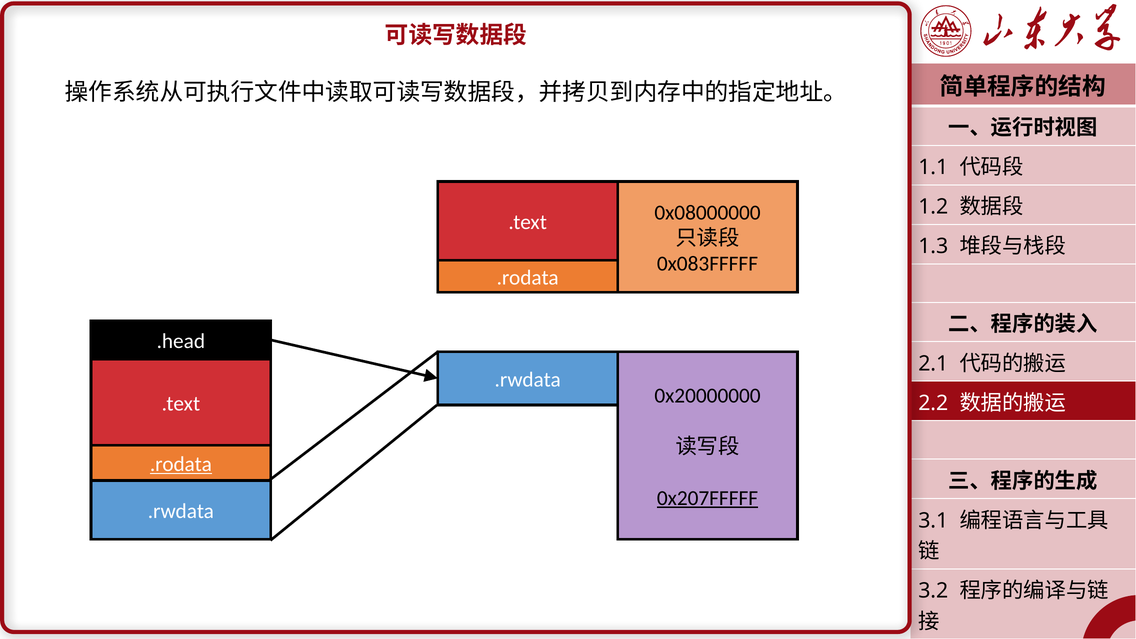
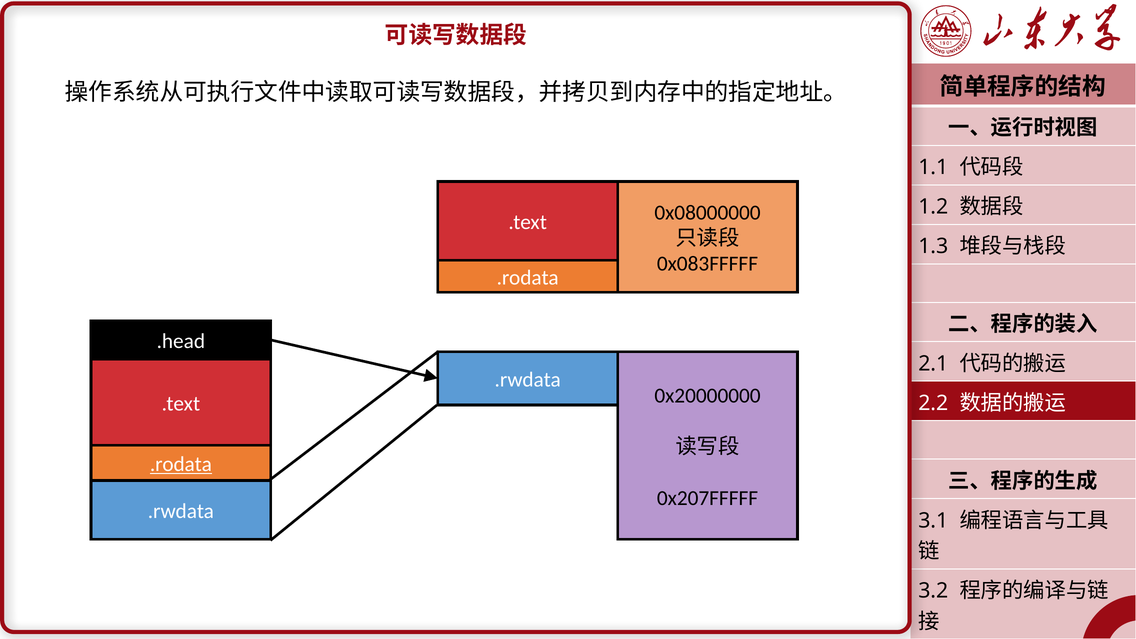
0x207FFFFF underline: present -> none
